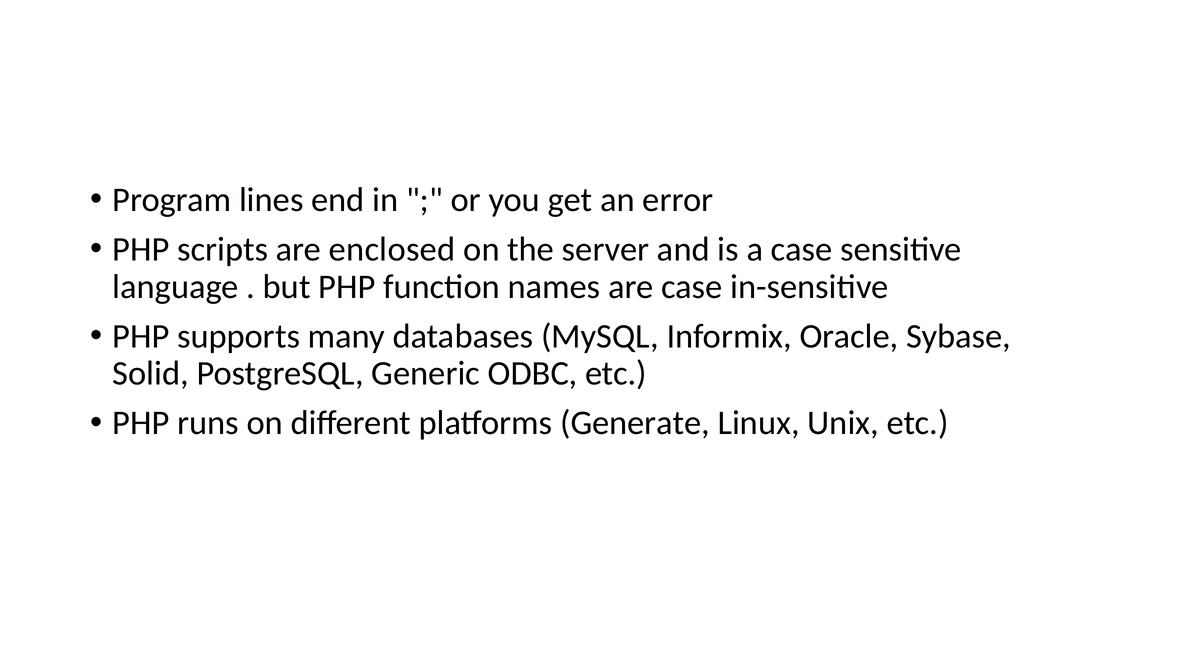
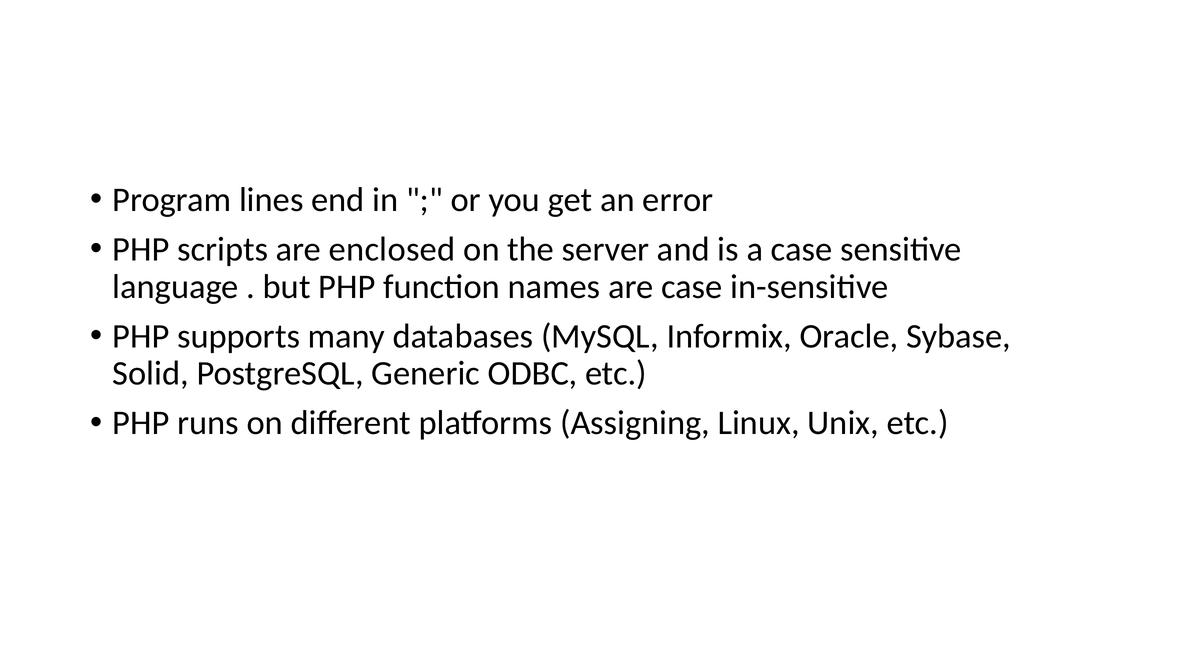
Generate: Generate -> Assigning
